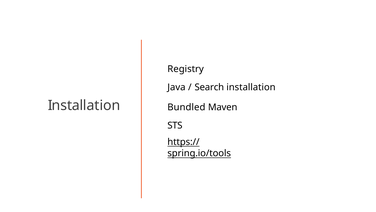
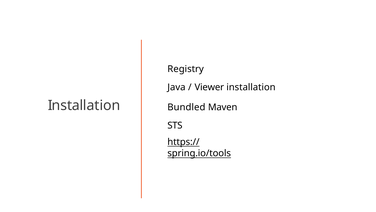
Search: Search -> Viewer
